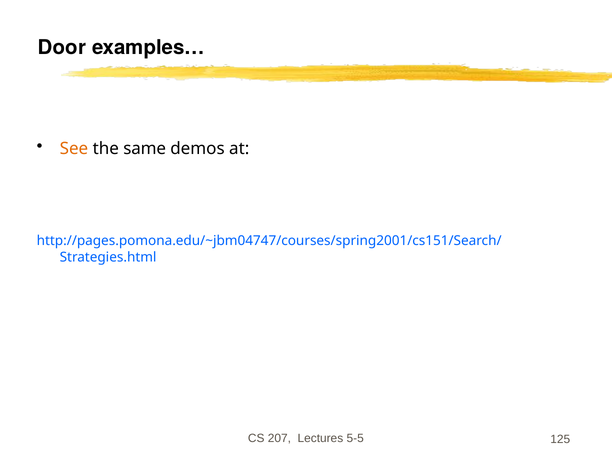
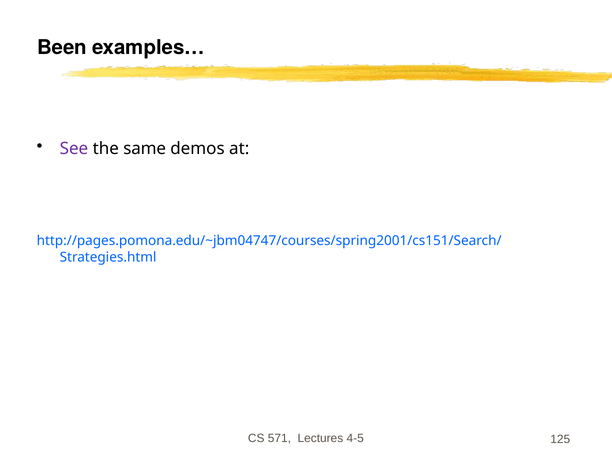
Door: Door -> Been
See colour: orange -> purple
207: 207 -> 571
5-5: 5-5 -> 4-5
